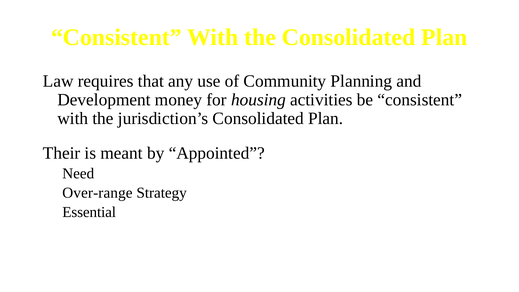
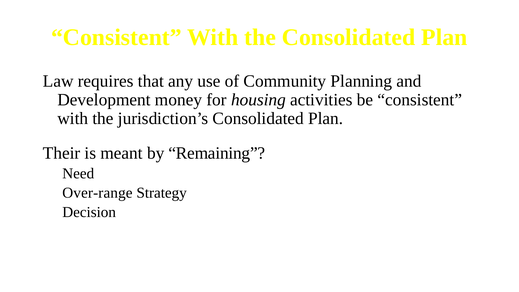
Appointed: Appointed -> Remaining
Essential: Essential -> Decision
